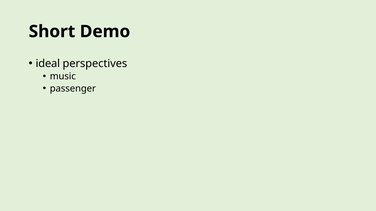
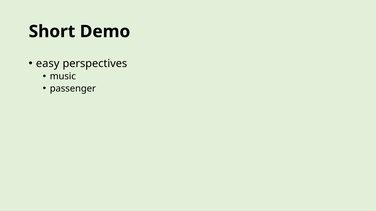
ideal: ideal -> easy
